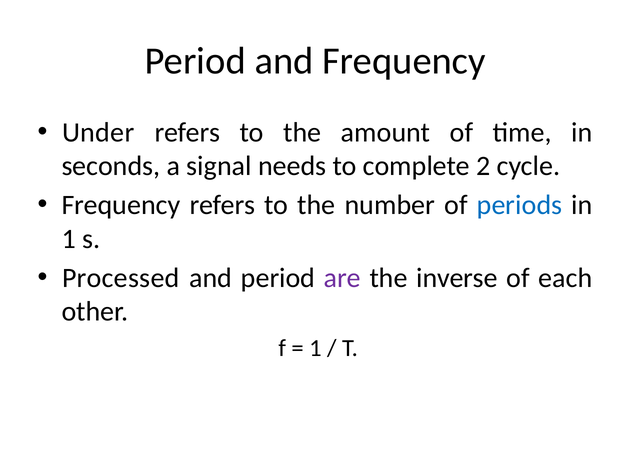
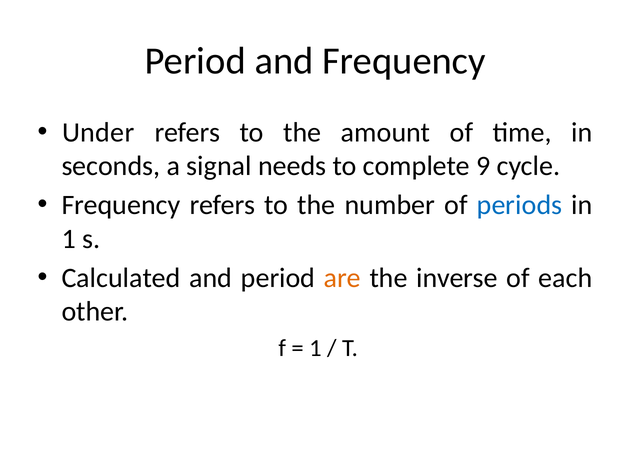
2: 2 -> 9
Processed: Processed -> Calculated
are colour: purple -> orange
